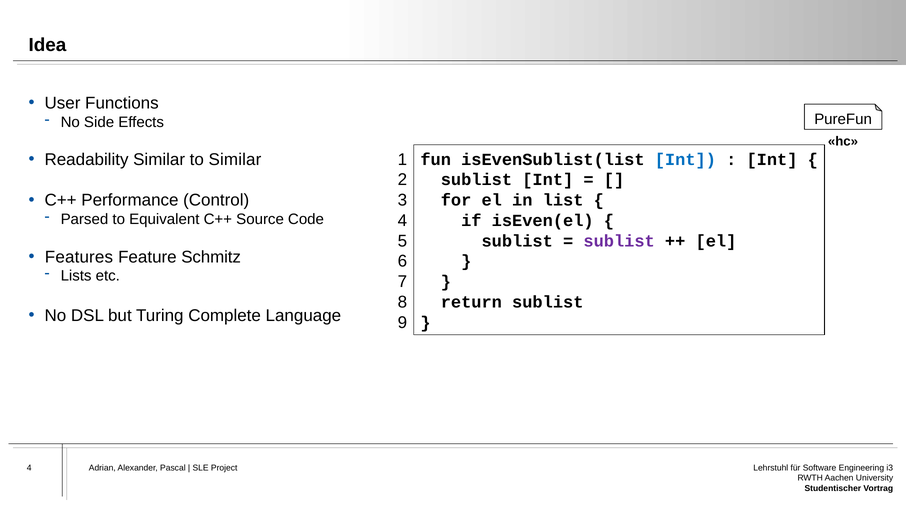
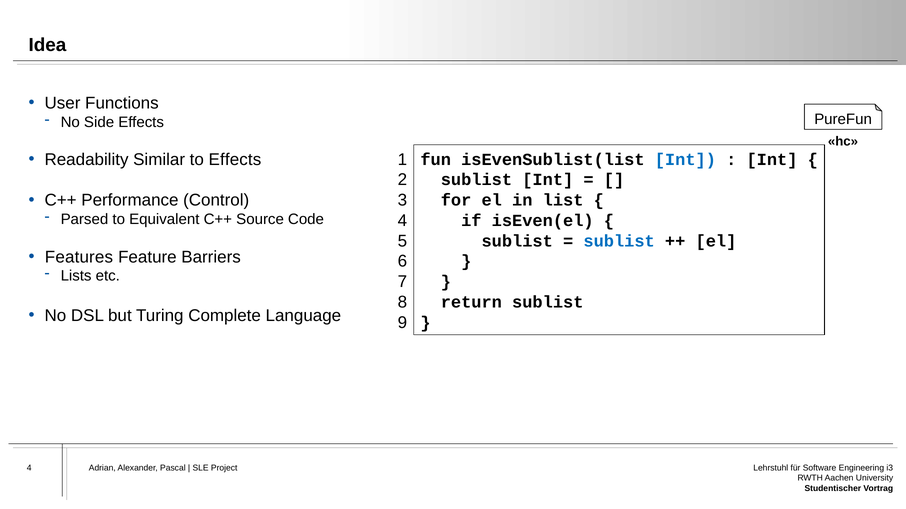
to Similar: Similar -> Effects
sublist at (619, 241) colour: purple -> blue
Schmitz: Schmitz -> Barriers
